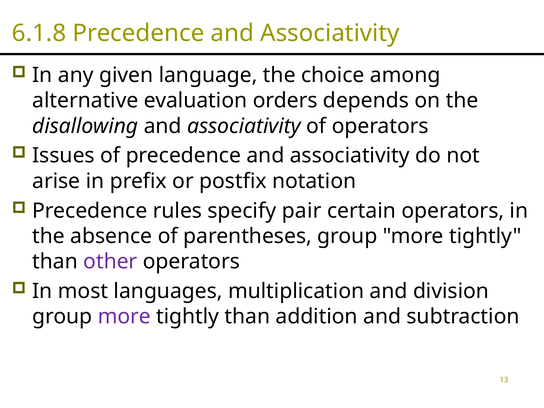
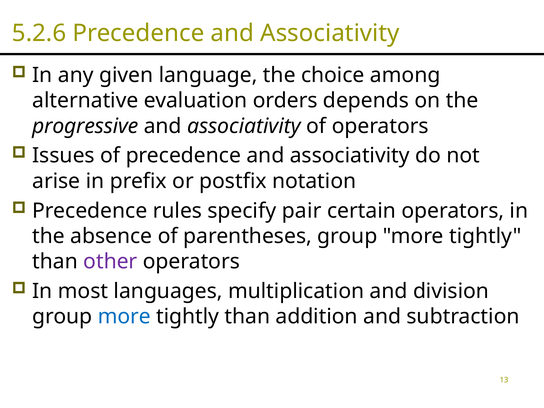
6.1.8: 6.1.8 -> 5.2.6
disallowing: disallowing -> progressive
more at (124, 317) colour: purple -> blue
